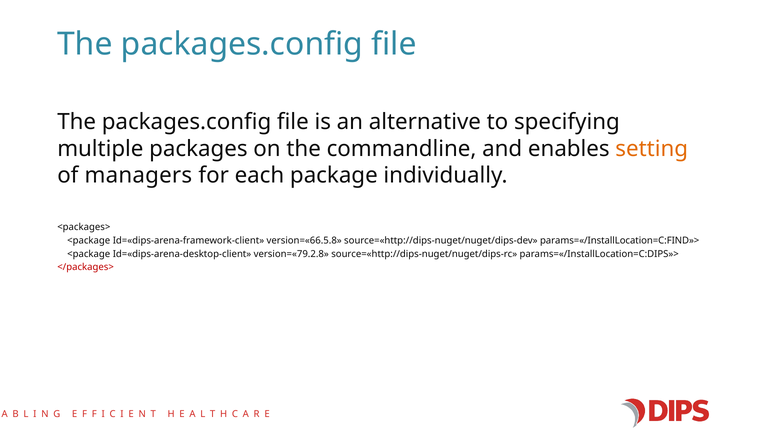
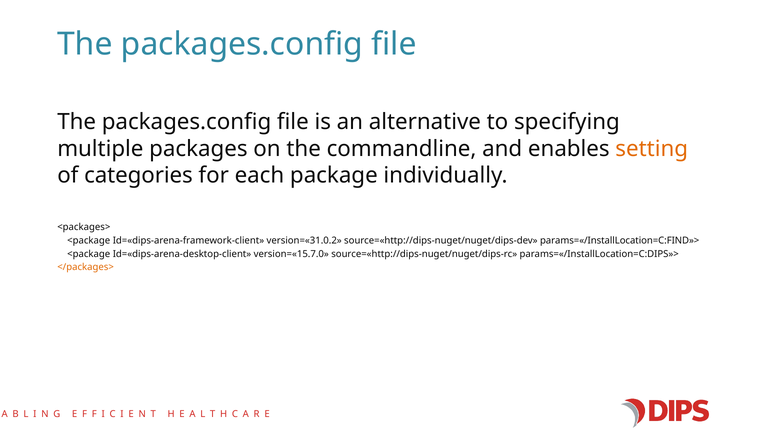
managers: managers -> categories
version=«66.5.8: version=«66.5.8 -> version=«31.0.2
version=«79.2.8: version=«79.2.8 -> version=«15.7.0
</packages> colour: red -> orange
